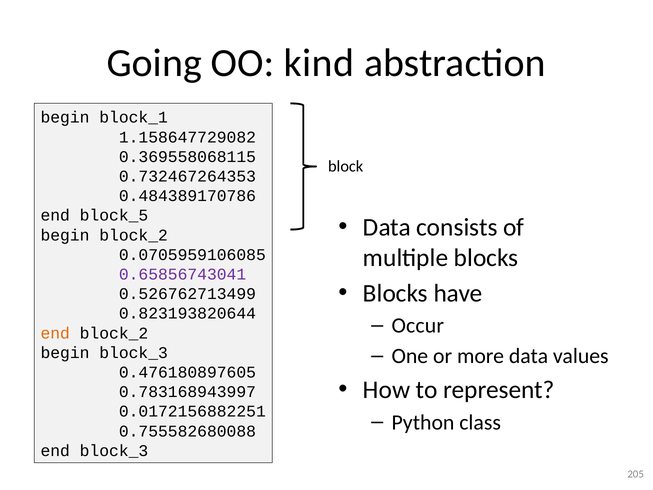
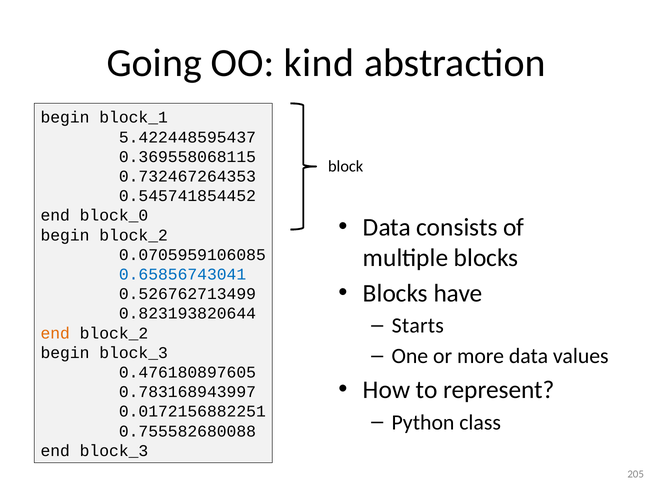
1.158647729082: 1.158647729082 -> 5.422448595437
0.484389170786: 0.484389170786 -> 0.545741854452
block_5: block_5 -> block_0
0.65856743041 colour: purple -> blue
Occur: Occur -> Starts
